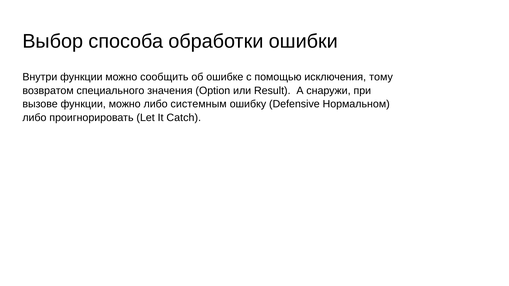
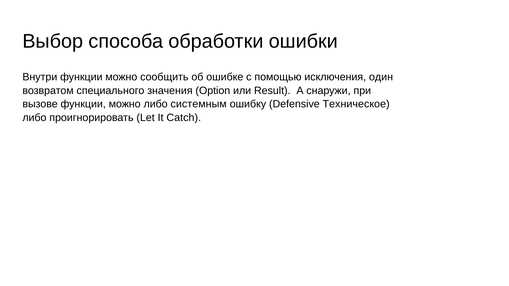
тому: тому -> один
Нормальном: Нормальном -> Техническое
